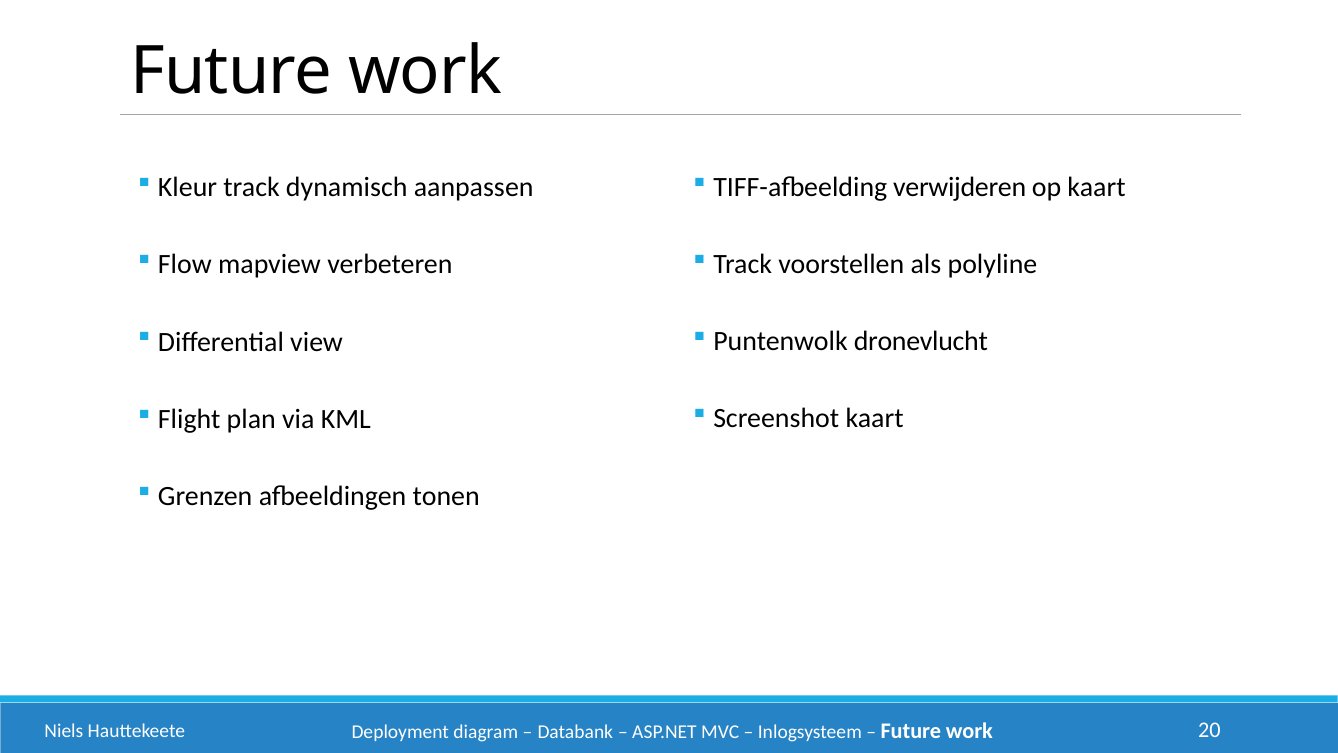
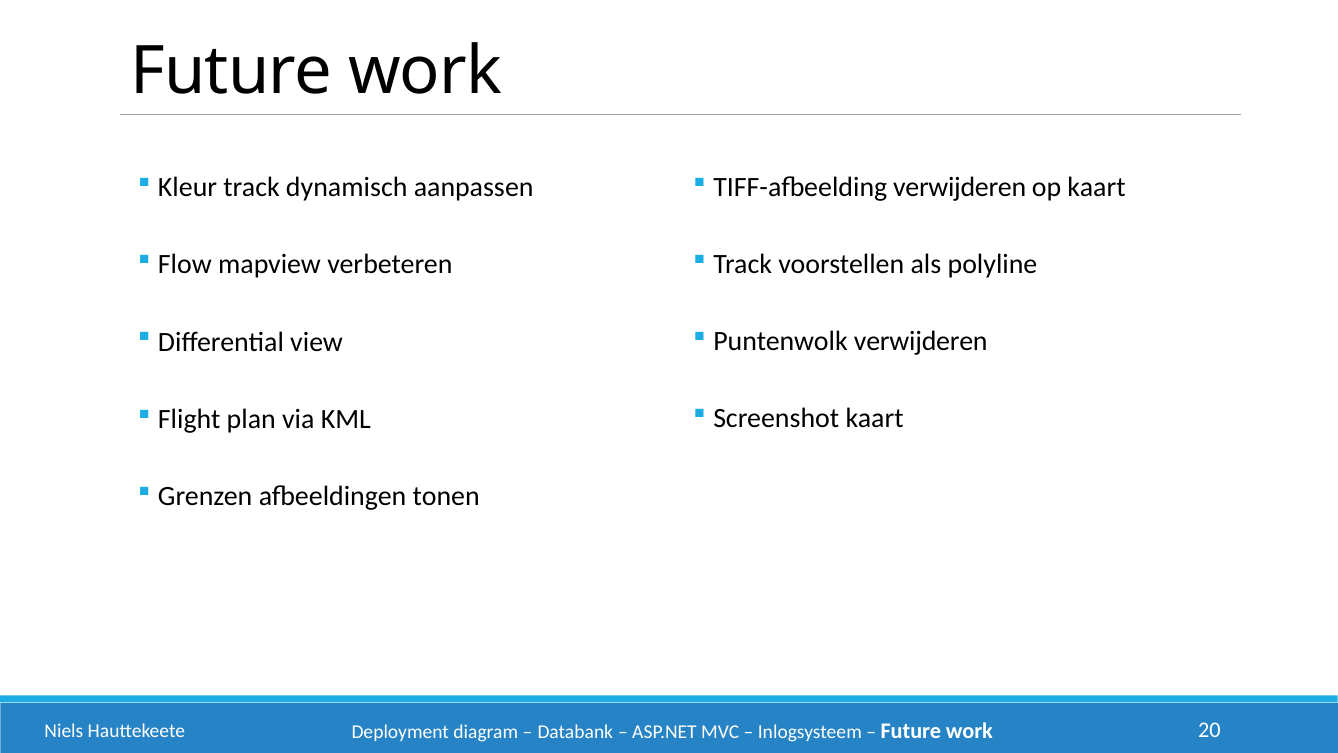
Puntenwolk dronevlucht: dronevlucht -> verwijderen
